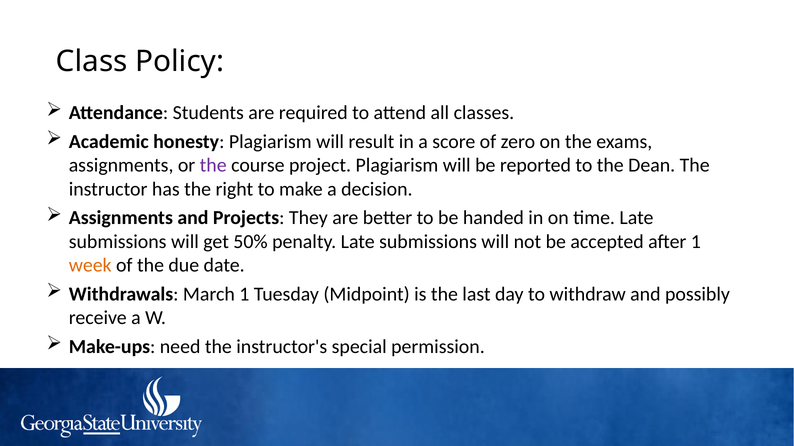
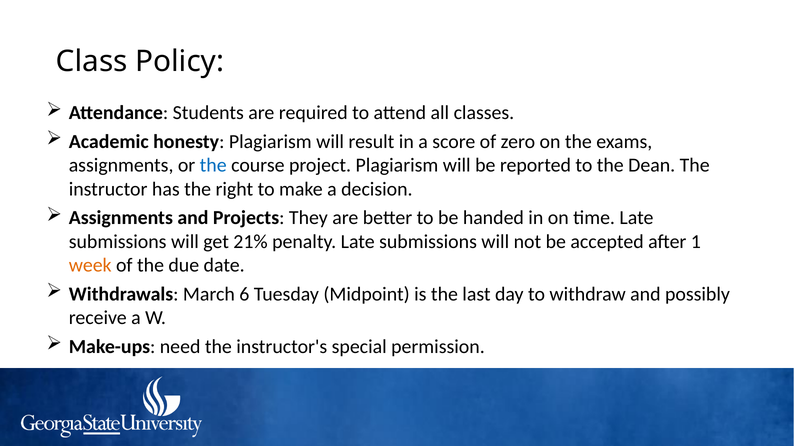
the at (213, 166) colour: purple -> blue
50%: 50% -> 21%
March 1: 1 -> 6
